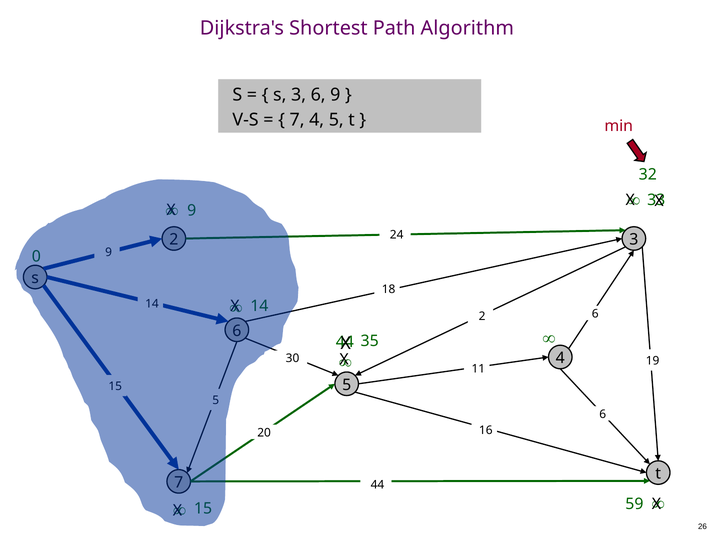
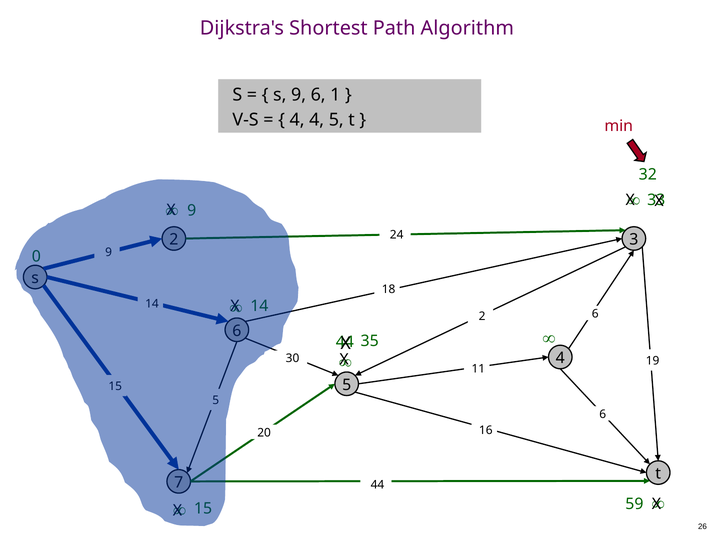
3 at (299, 95): 3 -> 9
6 9: 9 -> 1
7 at (297, 120): 7 -> 4
